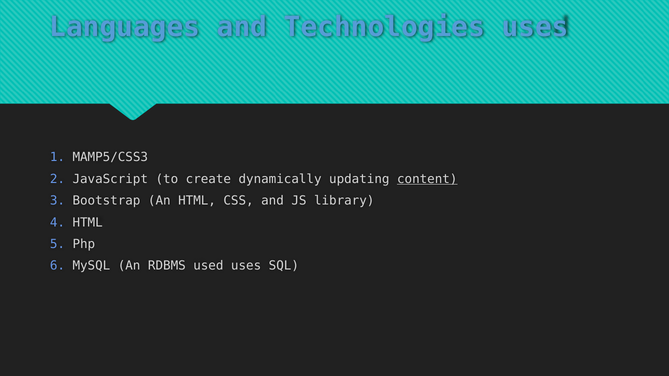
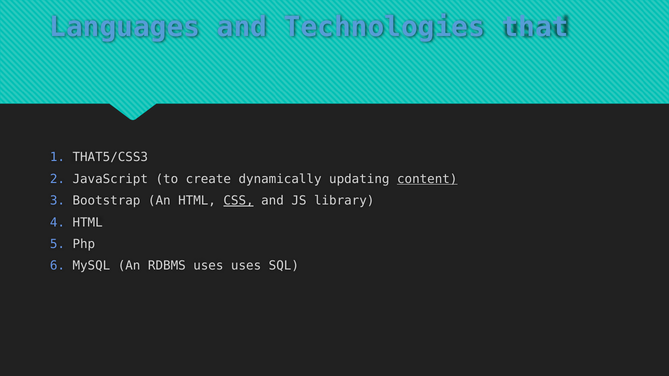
Technologies uses: uses -> that
MAMP5/CSS3: MAMP5/CSS3 -> THAT5/CSS3
CSS underline: none -> present
RDBMS used: used -> uses
